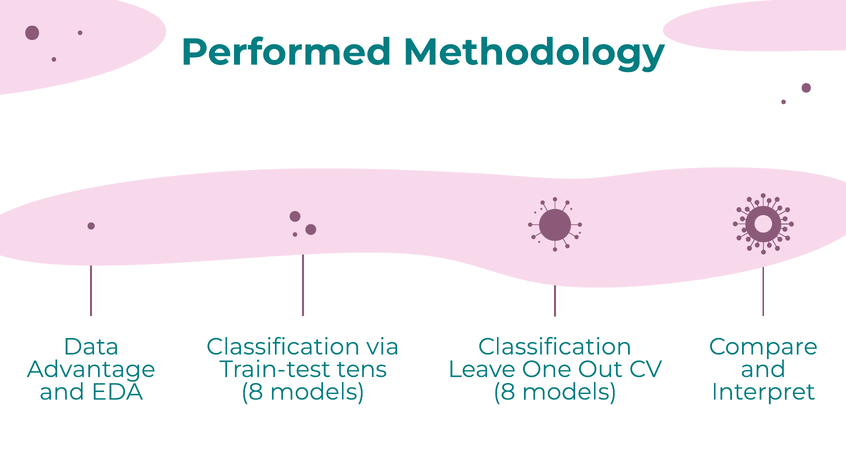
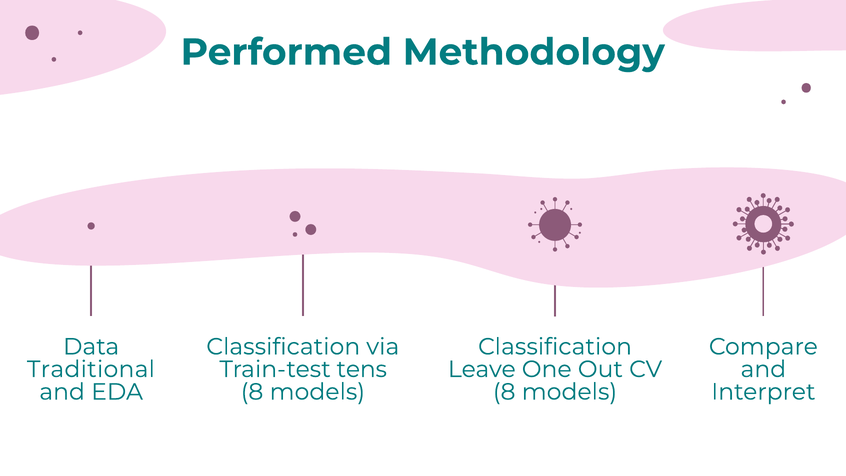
Advantage: Advantage -> Traditional
